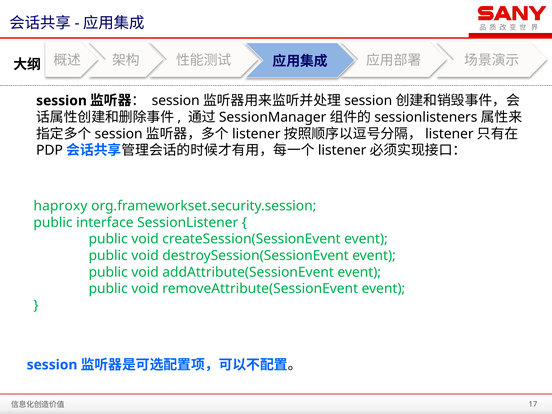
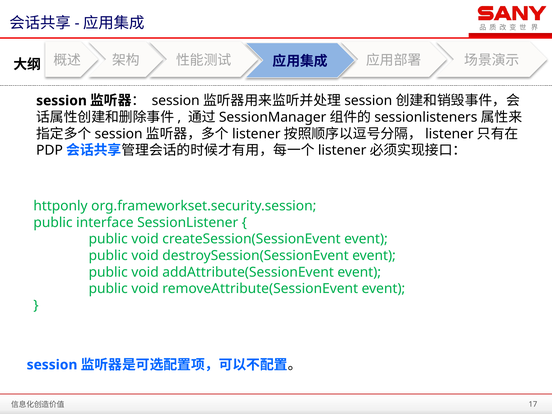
haproxy: haproxy -> httponly
